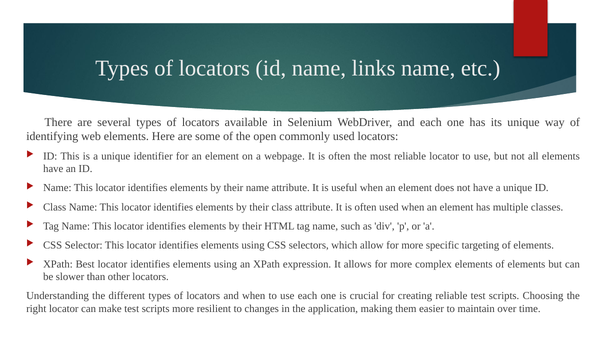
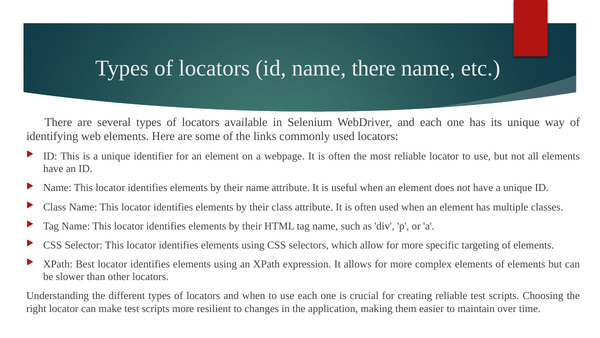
name links: links -> there
open: open -> links
